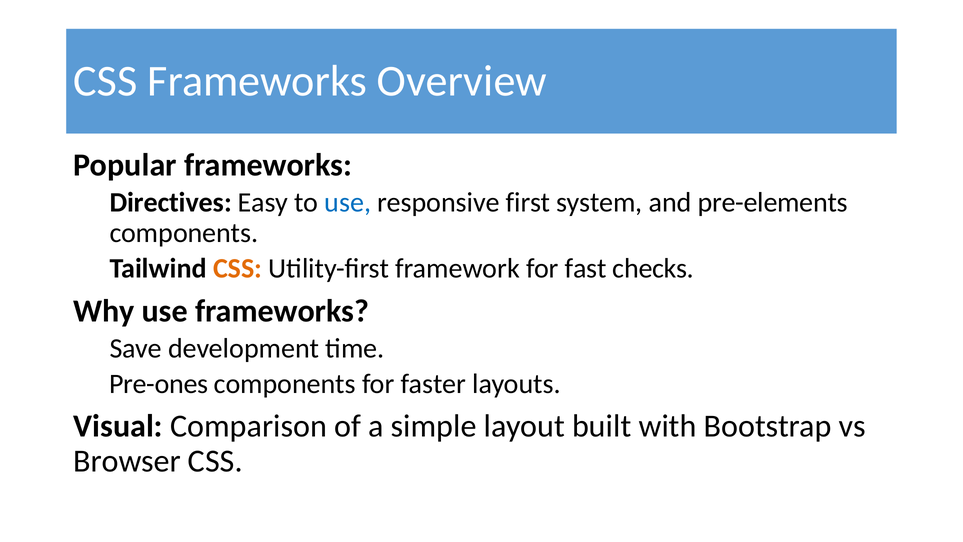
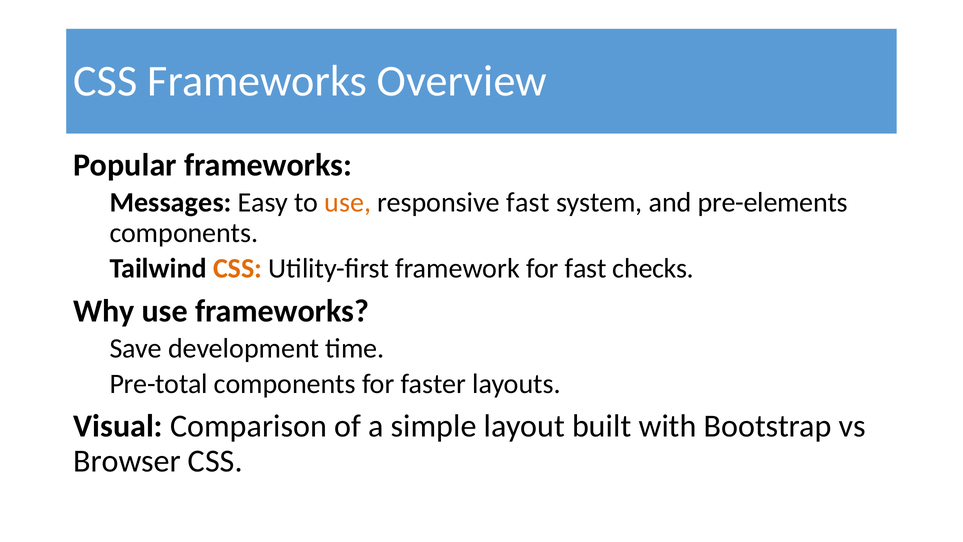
Directives: Directives -> Messages
use at (348, 203) colour: blue -> orange
responsive first: first -> fast
Pre-ones: Pre-ones -> Pre-total
